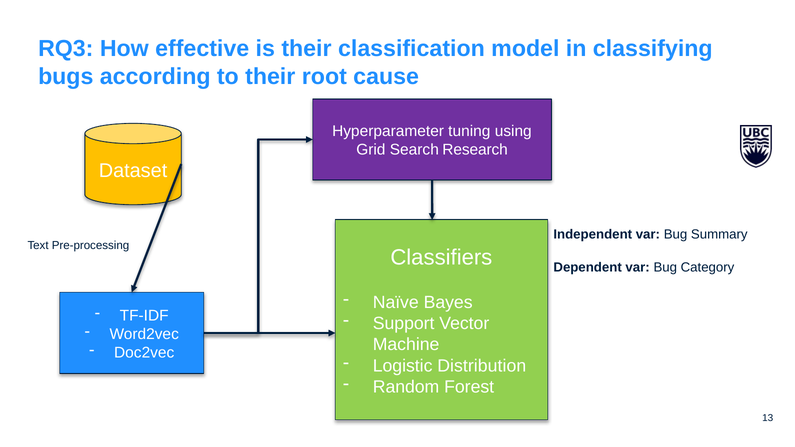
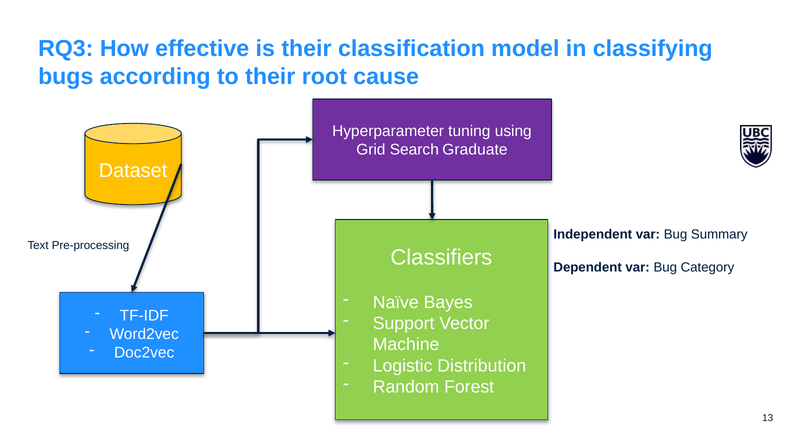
Research: Research -> Graduate
